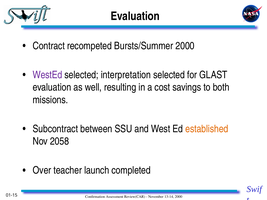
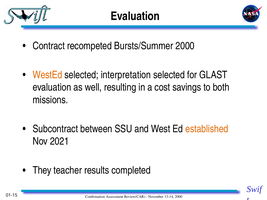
WestEd colour: purple -> orange
2058: 2058 -> 2021
Over: Over -> They
launch: launch -> results
